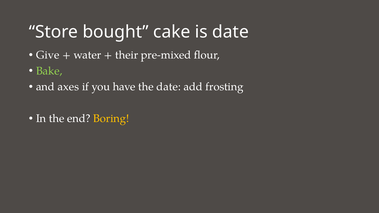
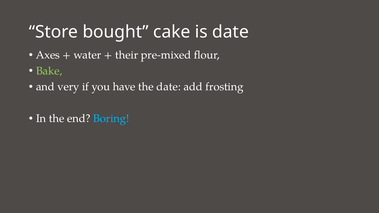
Give: Give -> Axes
axes: axes -> very
Boring colour: yellow -> light blue
